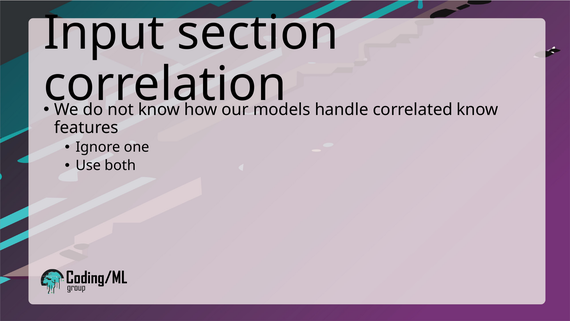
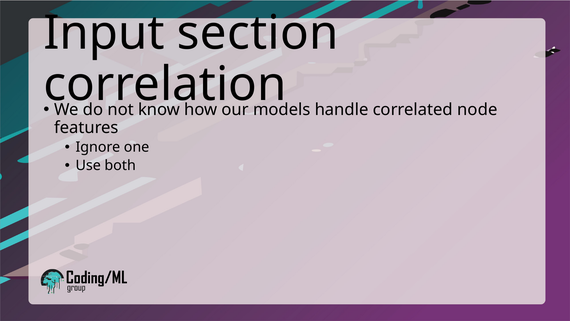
correlated know: know -> node
